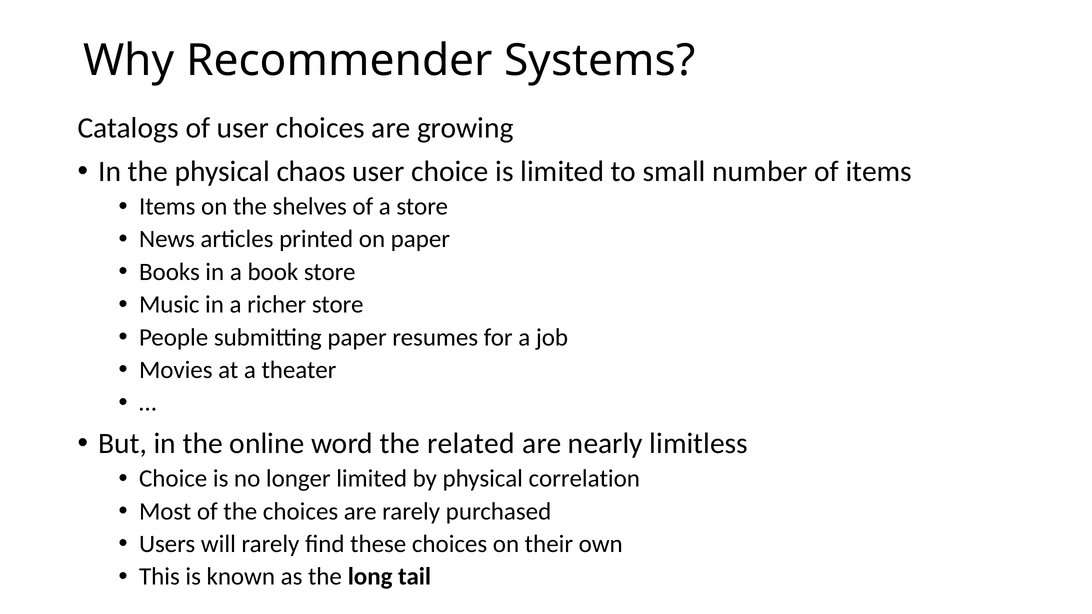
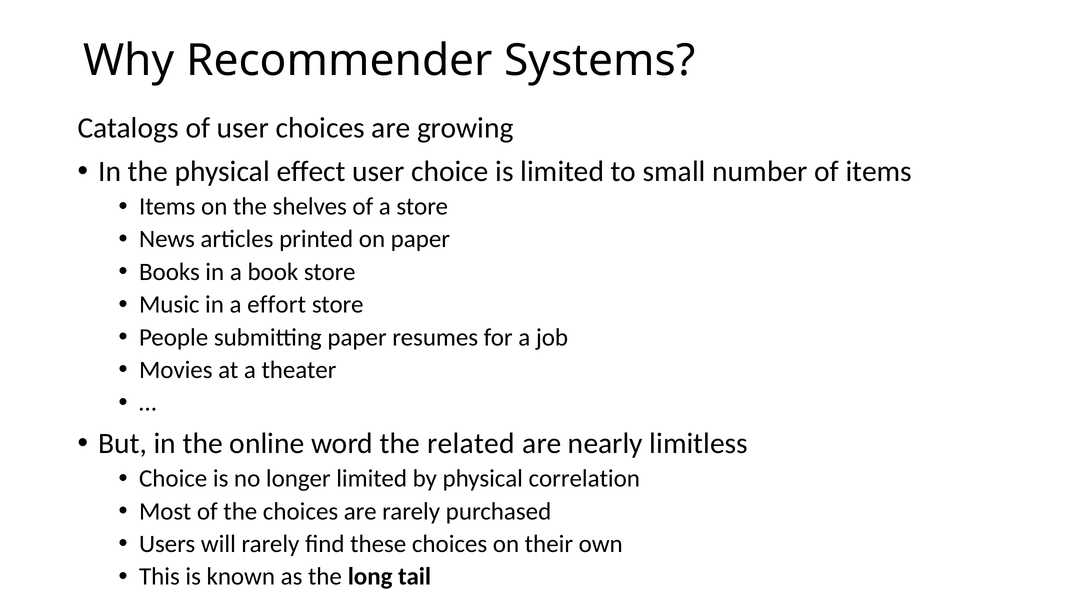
chaos: chaos -> effect
richer: richer -> effort
